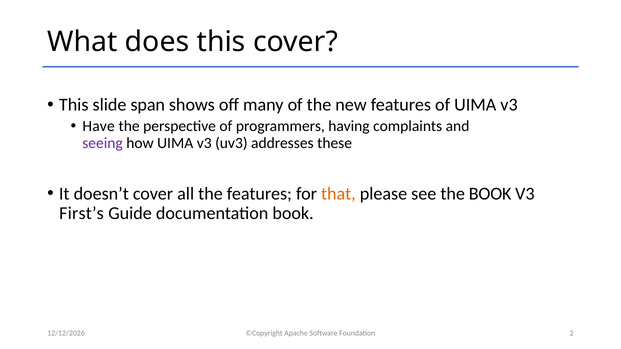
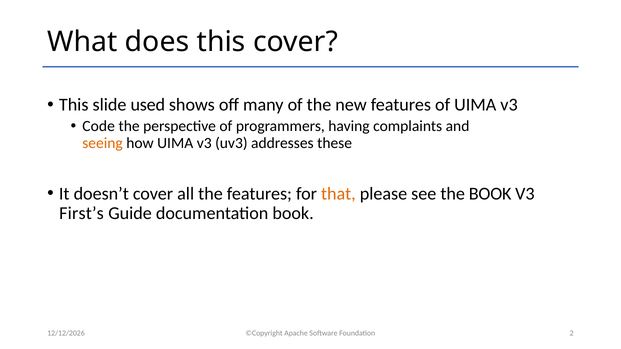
span: span -> used
Have: Have -> Code
seeing colour: purple -> orange
